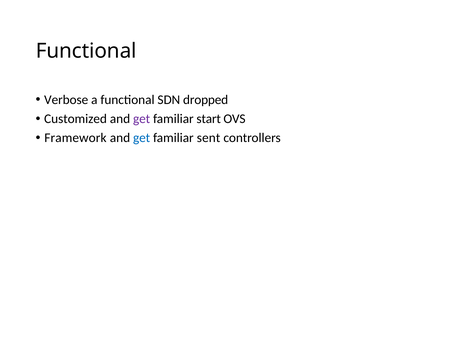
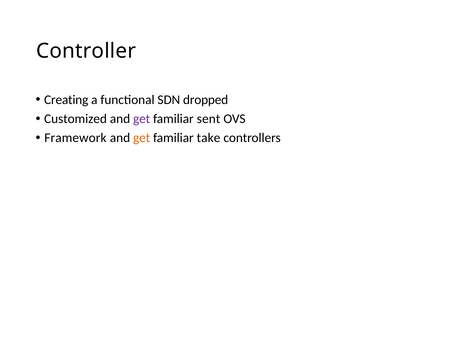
Functional at (86, 51): Functional -> Controller
Verbose: Verbose -> Creating
start: start -> sent
get at (142, 138) colour: blue -> orange
sent: sent -> take
